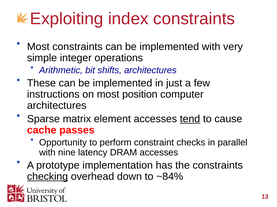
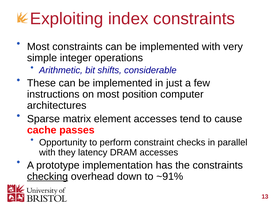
shifts architectures: architectures -> considerable
tend underline: present -> none
nine: nine -> they
~84%: ~84% -> ~91%
